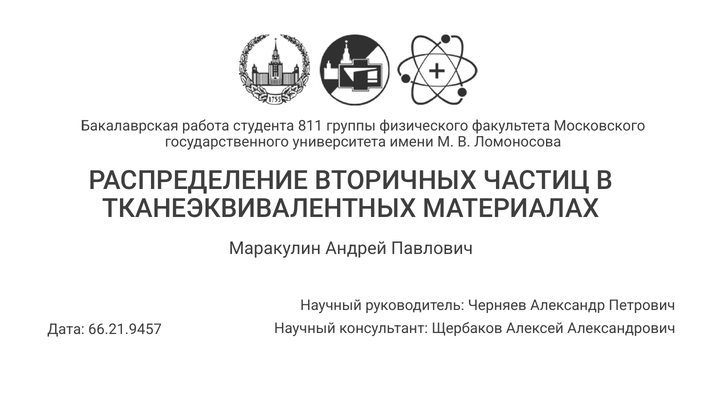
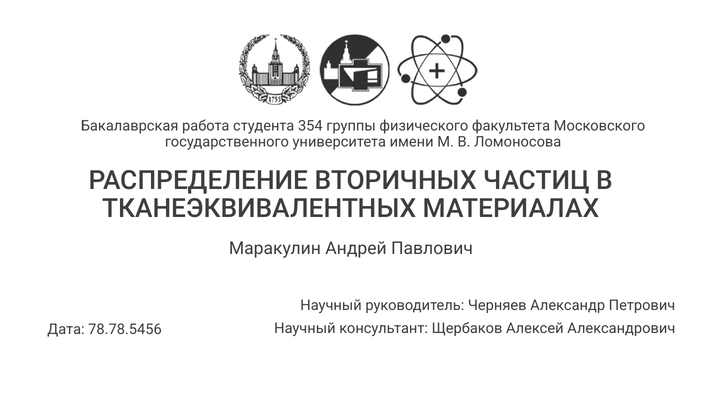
811: 811 -> 354
66.21.9457: 66.21.9457 -> 78.78.5456
